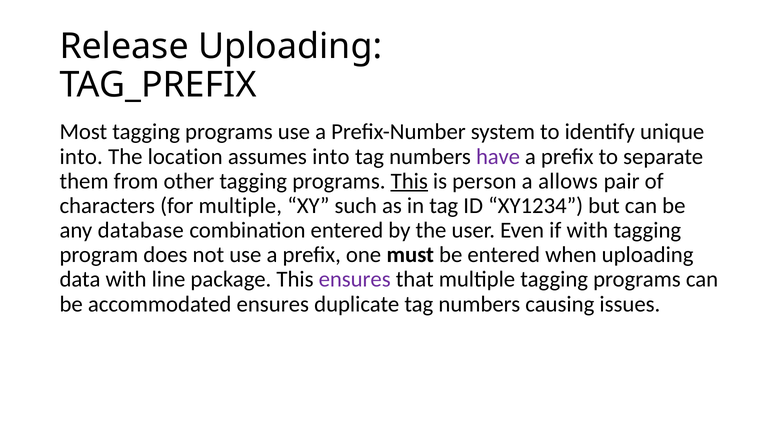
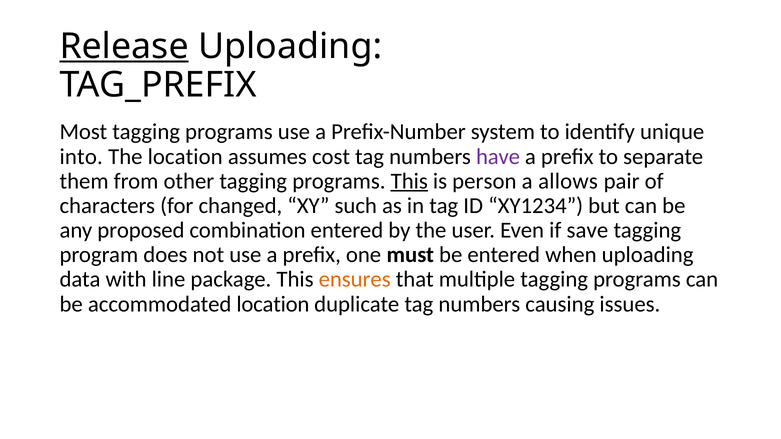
Release underline: none -> present
assumes into: into -> cost
for multiple: multiple -> changed
database: database -> proposed
if with: with -> save
ensures at (355, 280) colour: purple -> orange
accommodated ensures: ensures -> location
